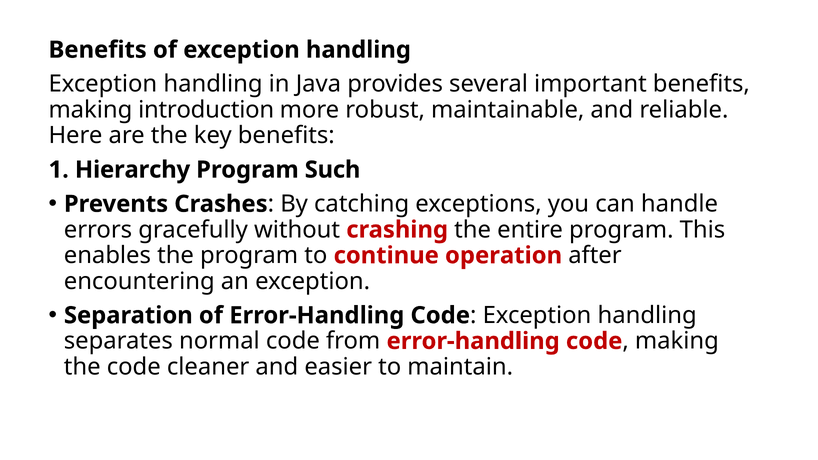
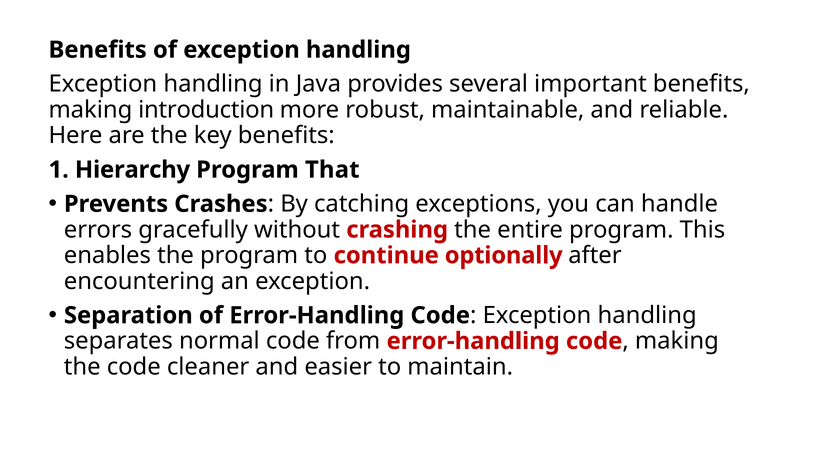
Such: Such -> That
operation: operation -> optionally
